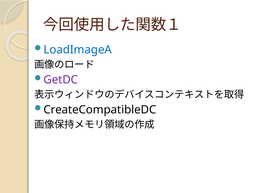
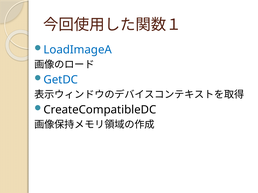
GetDC colour: purple -> blue
